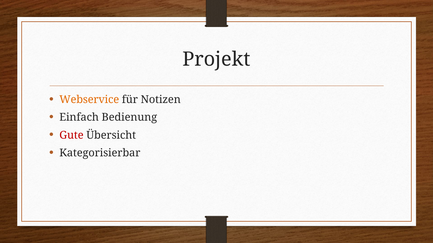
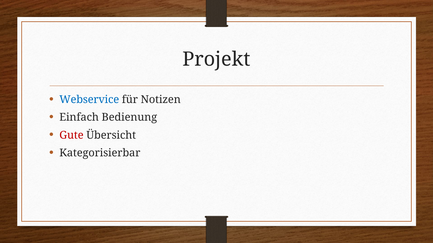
Webservice colour: orange -> blue
